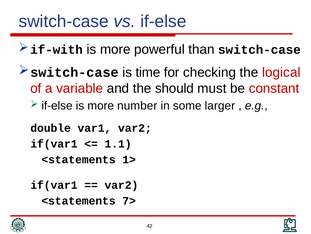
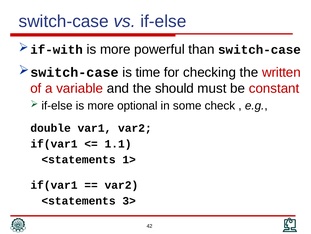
logical: logical -> written
number: number -> optional
larger: larger -> check
7>: 7> -> 3>
